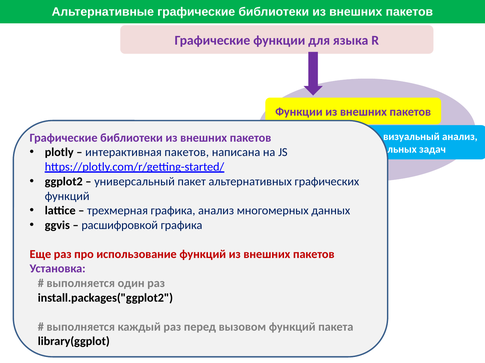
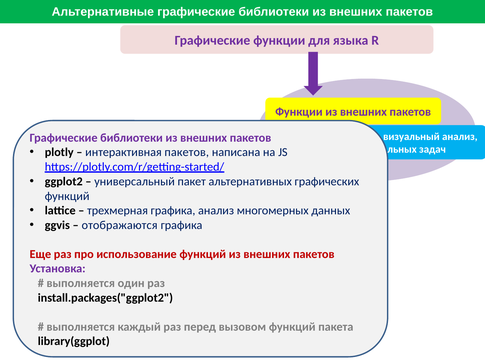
расшифровкой: расшифровкой -> отображаются
